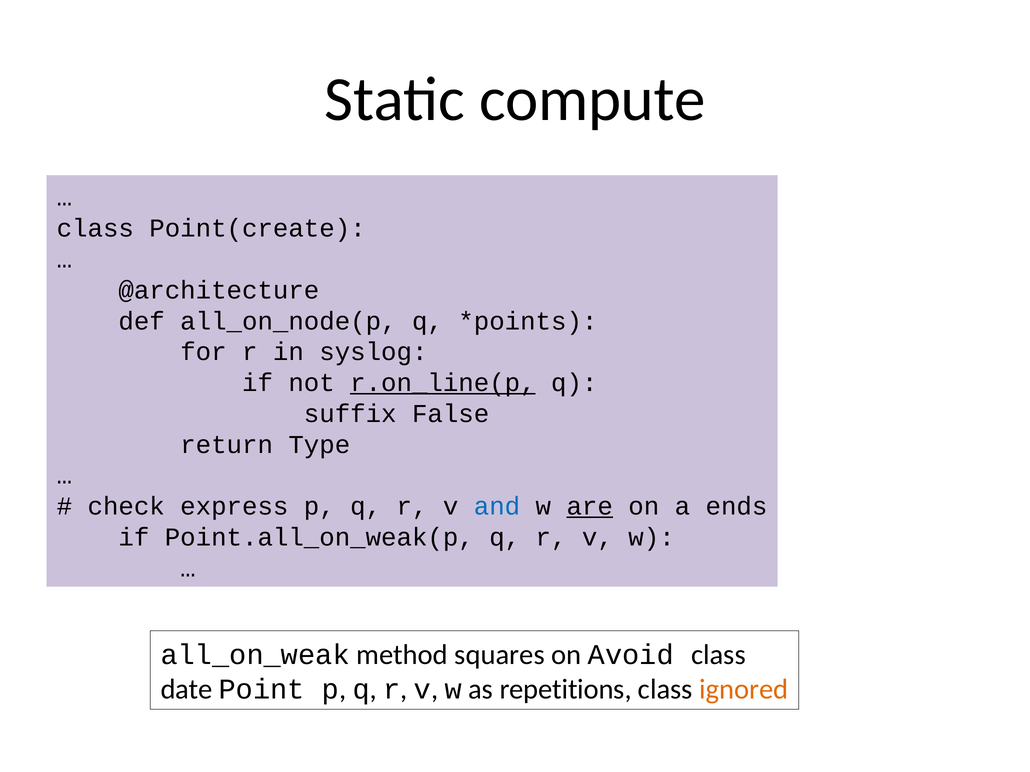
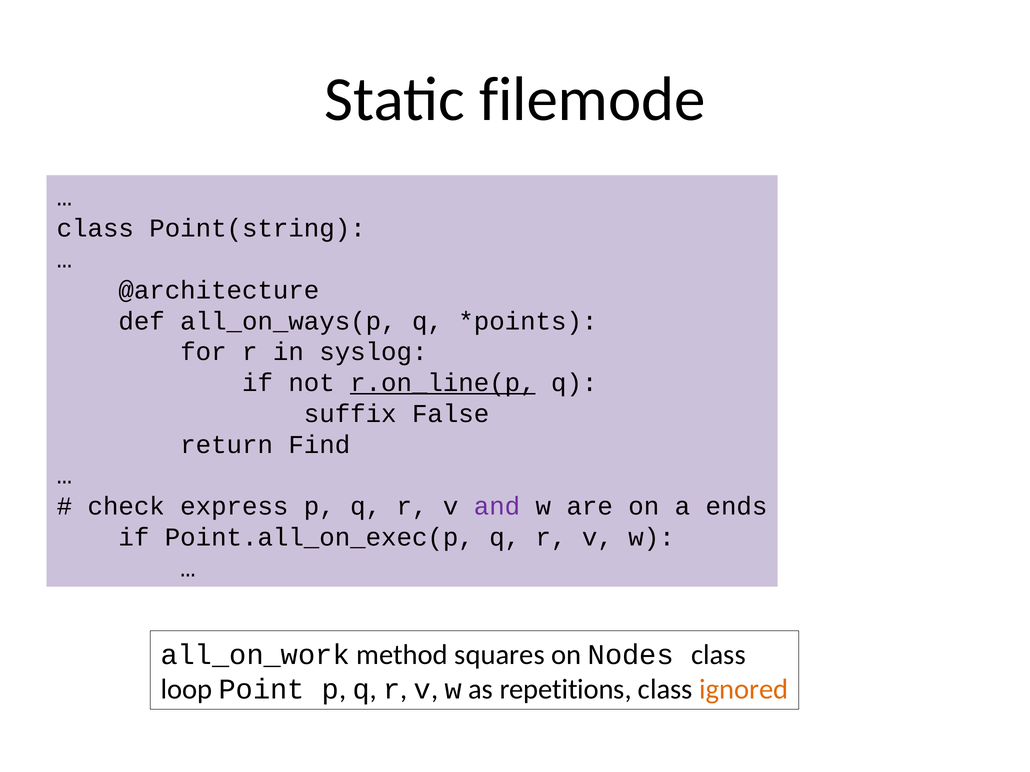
compute: compute -> filemode
Point(create: Point(create -> Point(string
all_on_node(p: all_on_node(p -> all_on_ways(p
Type: Type -> Find
and colour: blue -> purple
are underline: present -> none
Point.all_on_weak(p: Point.all_on_weak(p -> Point.all_on_exec(p
all_on_weak: all_on_weak -> all_on_work
Avoid: Avoid -> Nodes
date: date -> loop
